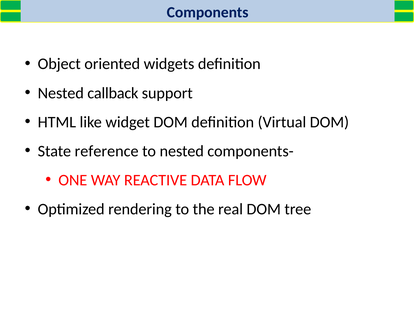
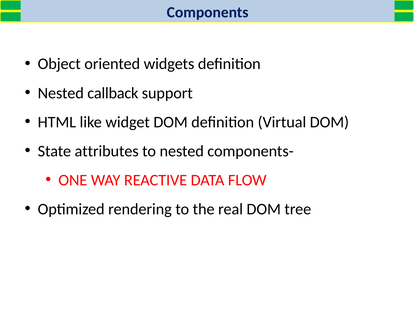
reference: reference -> attributes
